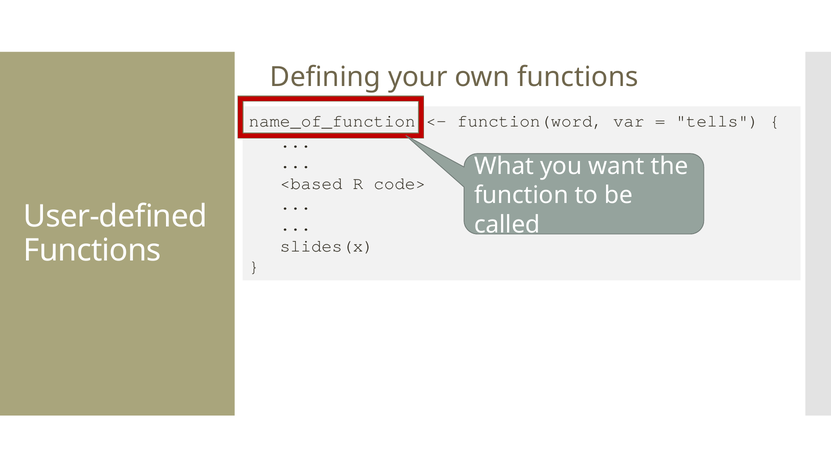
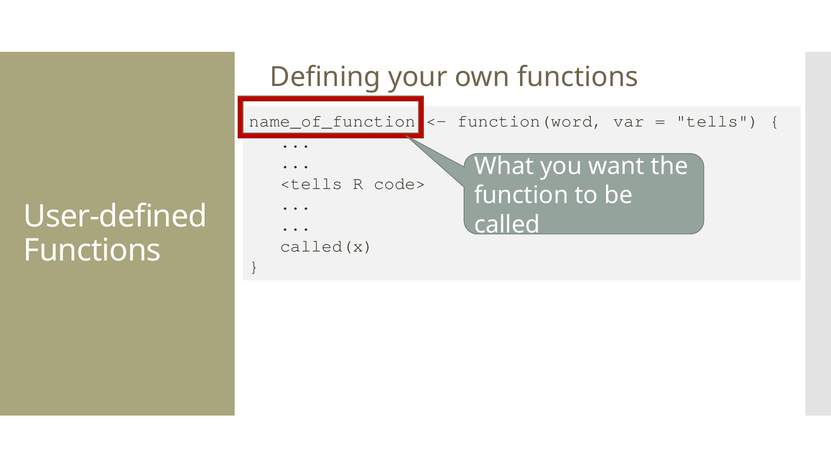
<based: <based -> <tells
slides(x: slides(x -> called(x
